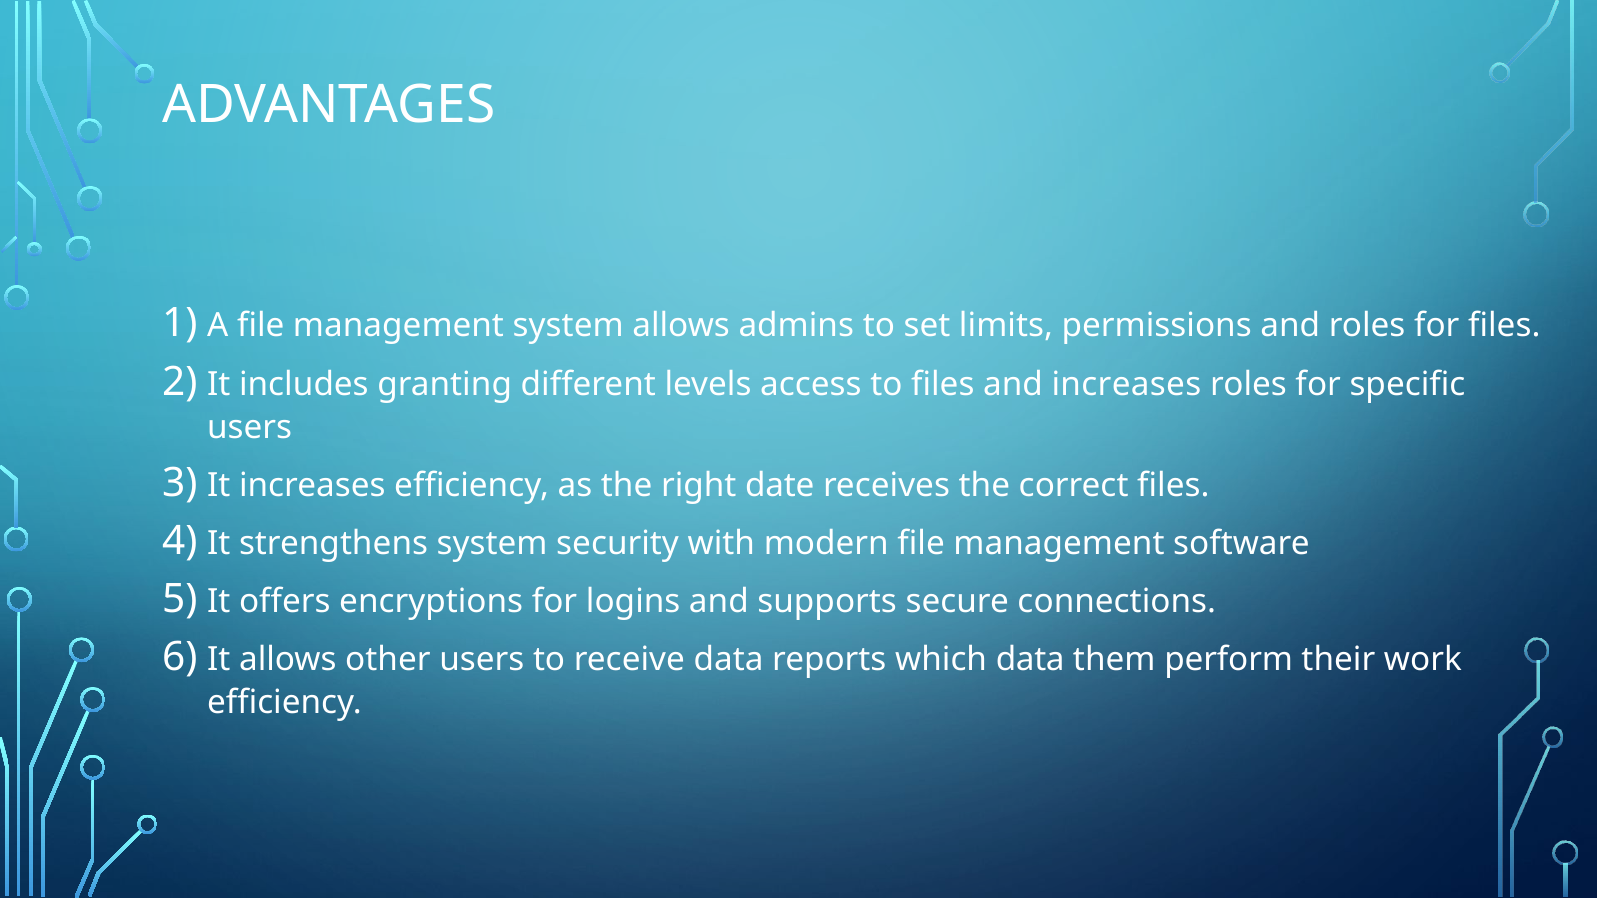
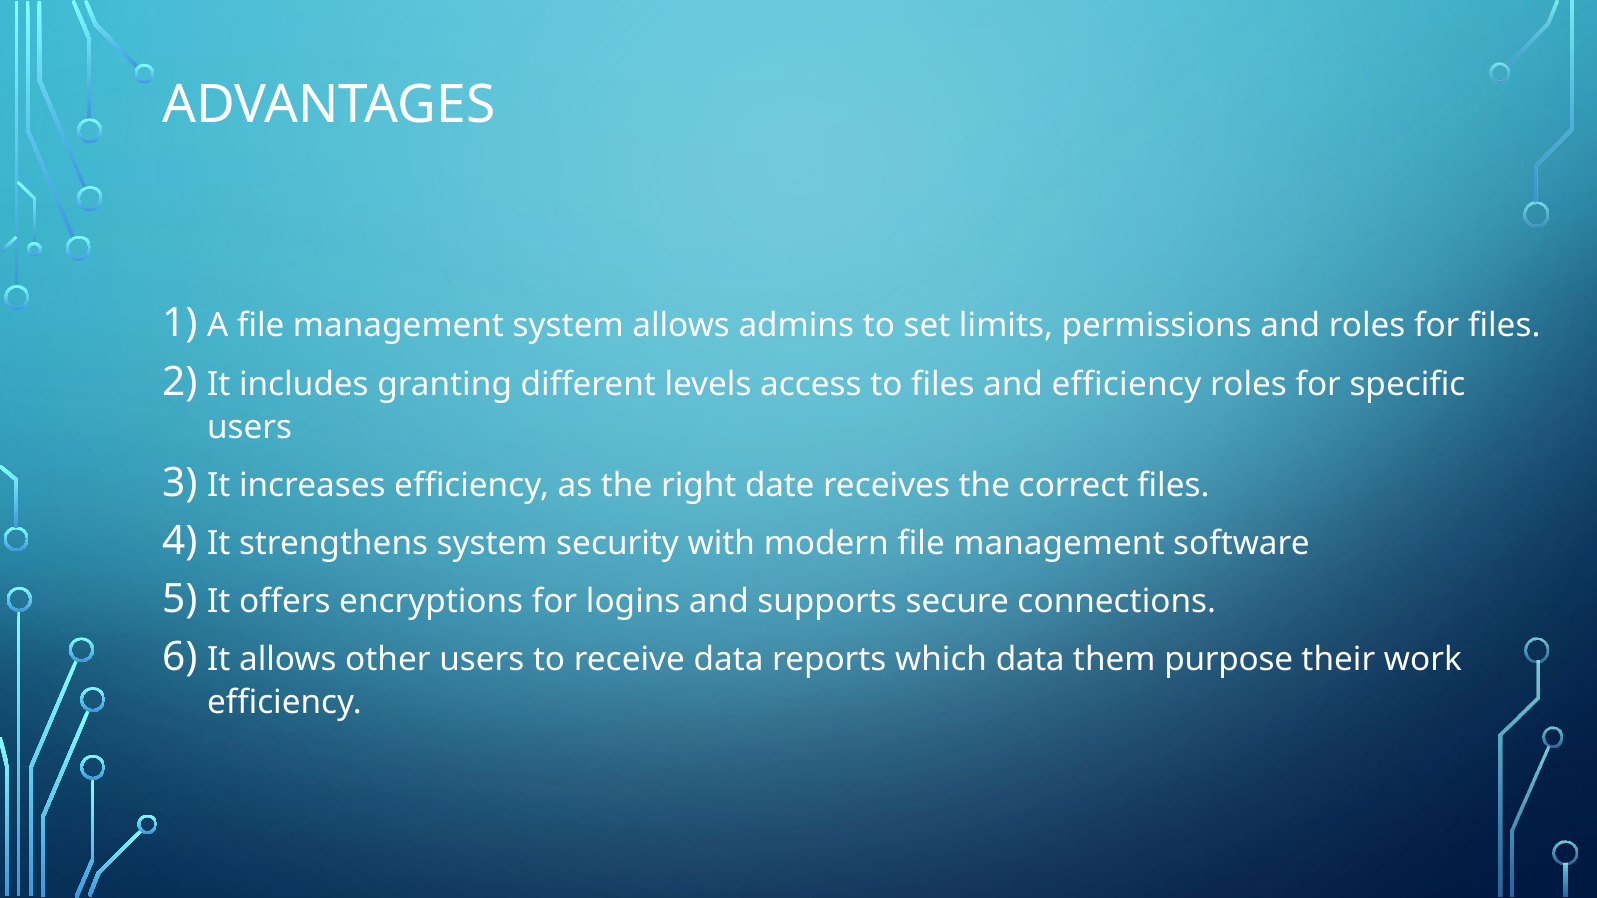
and increases: increases -> efficiency
perform: perform -> purpose
